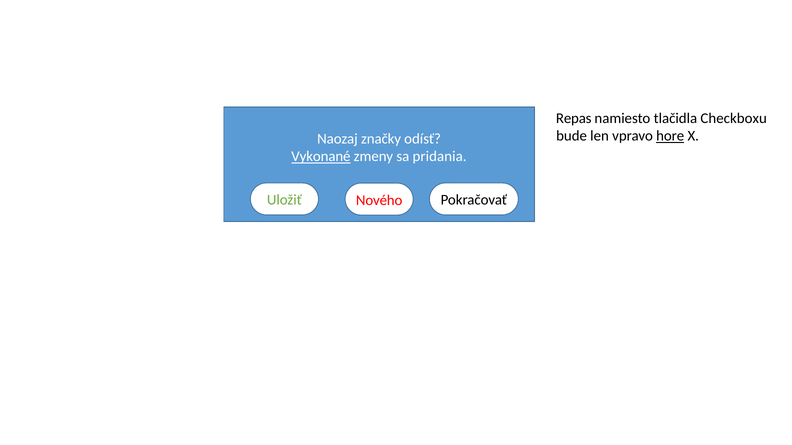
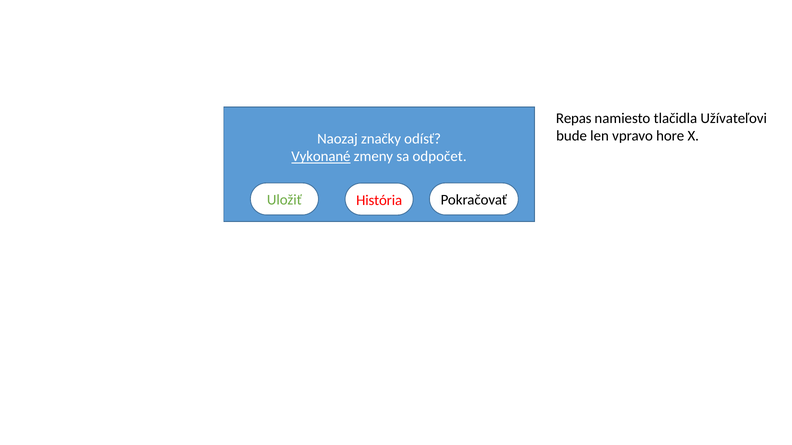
Checkboxu: Checkboxu -> Užívateľovi
hore underline: present -> none
pridania: pridania -> odpočet
Nového: Nového -> História
